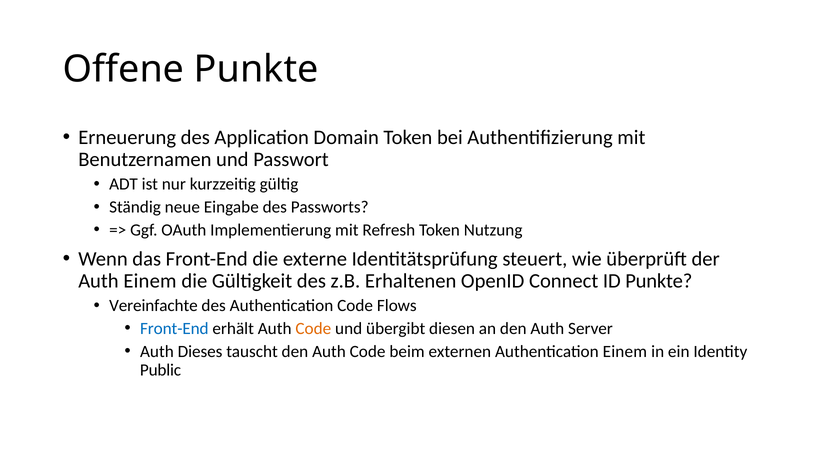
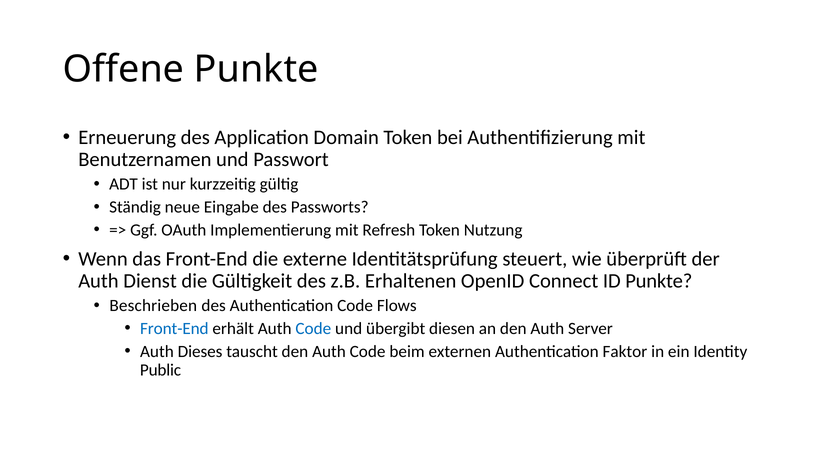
Auth Einem: Einem -> Dienst
Vereinfachte: Vereinfachte -> Beschrieben
Code at (313, 329) colour: orange -> blue
Authentication Einem: Einem -> Faktor
